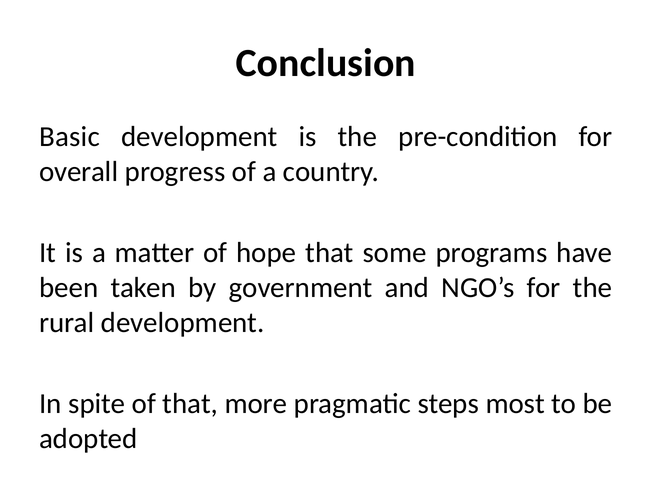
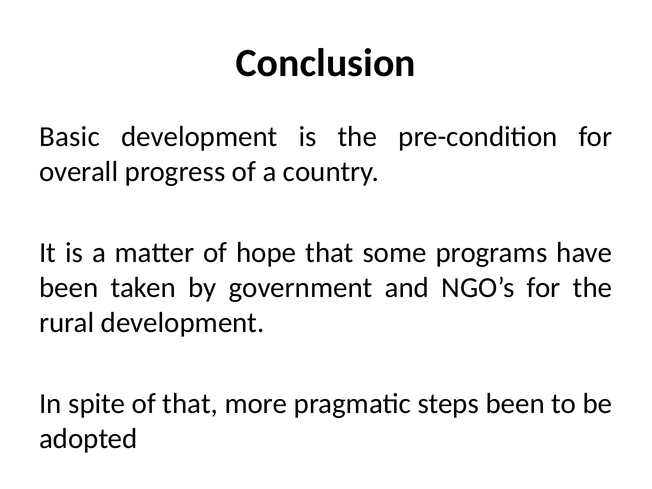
steps most: most -> been
